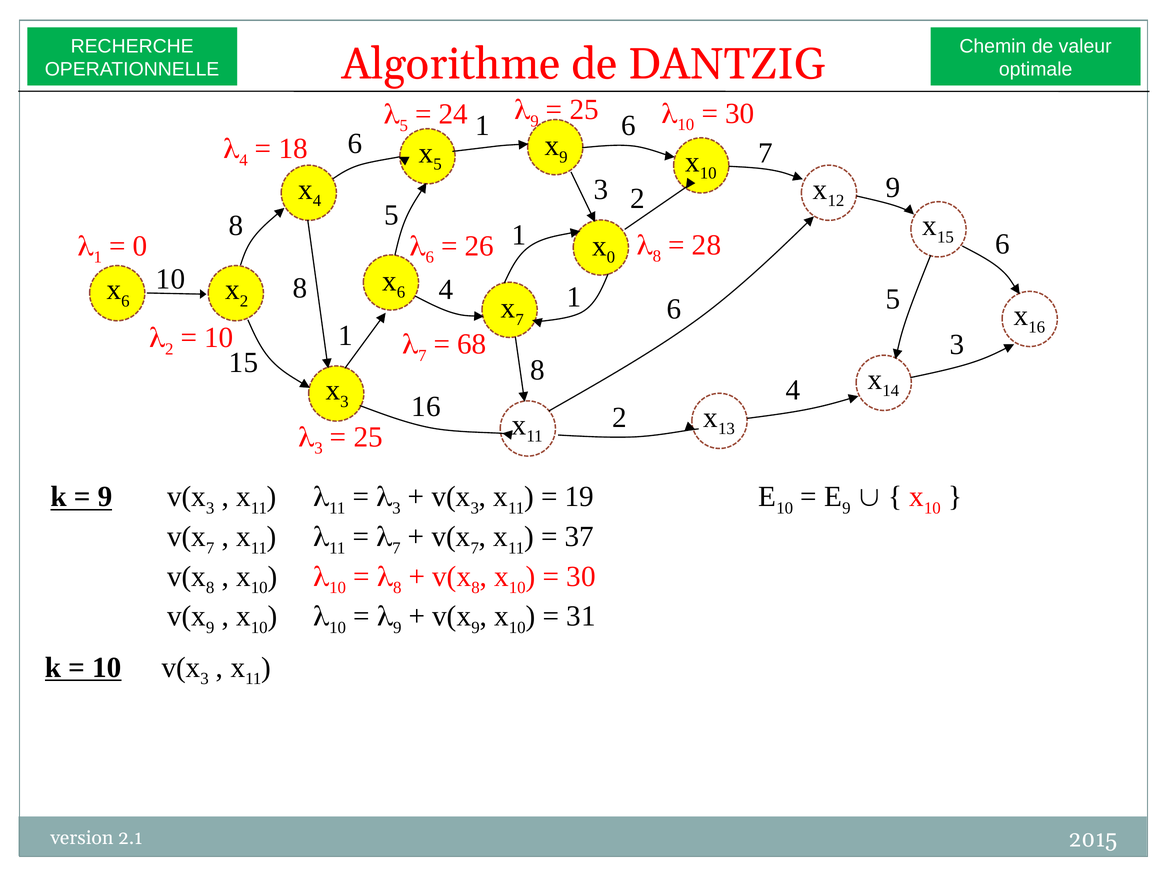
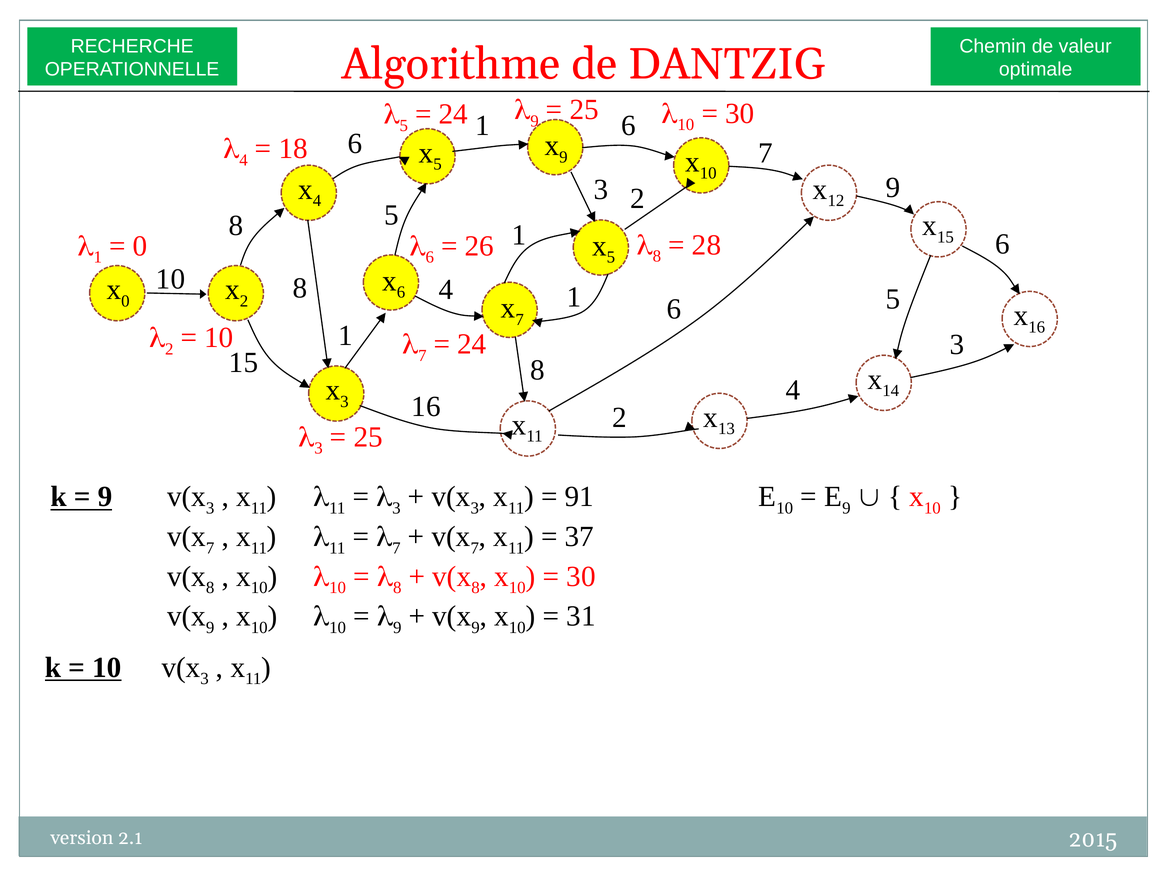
0 at (611, 257): 0 -> 5
6 at (125, 301): 6 -> 0
68 at (472, 344): 68 -> 24
19: 19 -> 91
